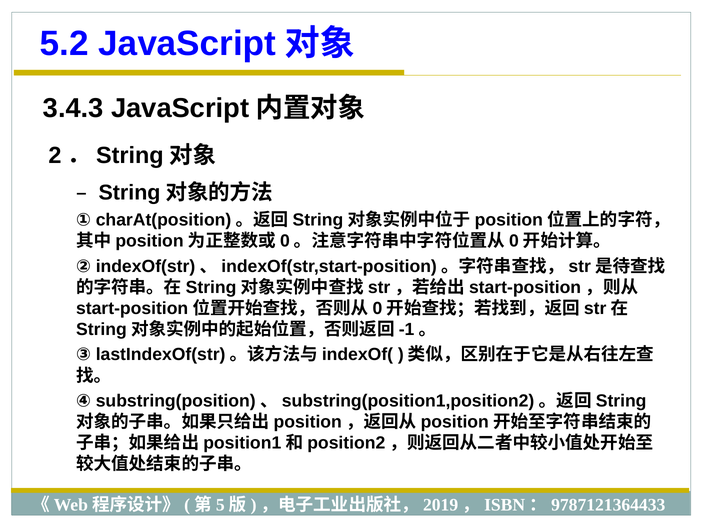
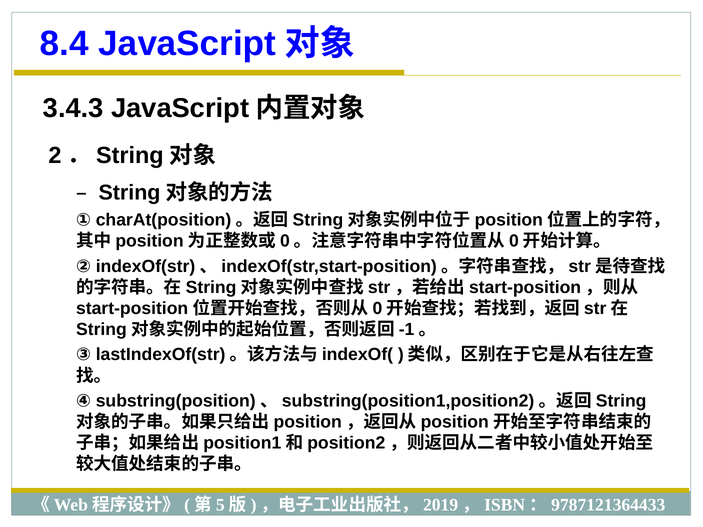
5.2: 5.2 -> 8.4
